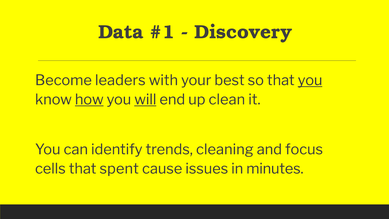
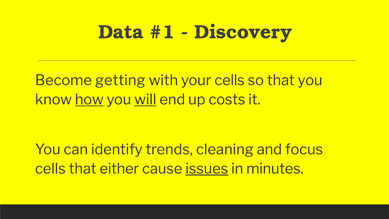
leaders: leaders -> getting
your best: best -> cells
you at (310, 80) underline: present -> none
clean: clean -> costs
spent: spent -> either
issues underline: none -> present
